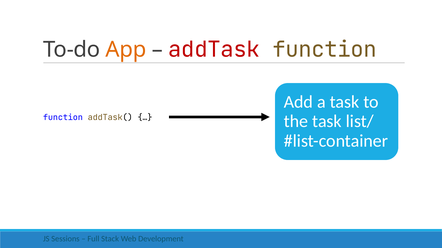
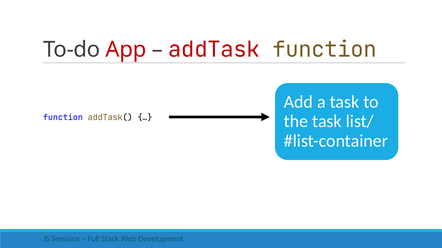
App colour: orange -> red
